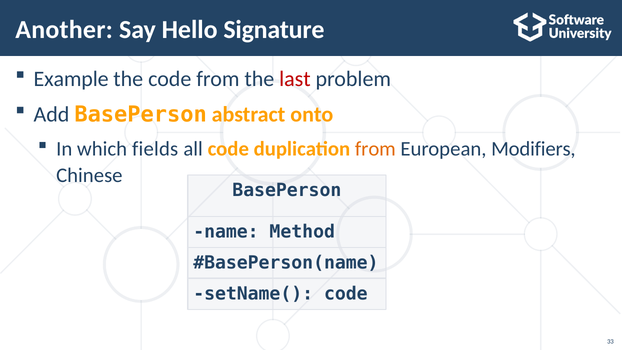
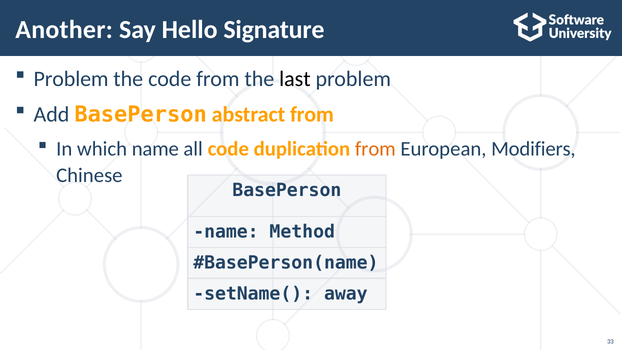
Example at (71, 79): Example -> Problem
last colour: red -> black
abstract onto: onto -> from
which fields: fields -> name
setName( code: code -> away
